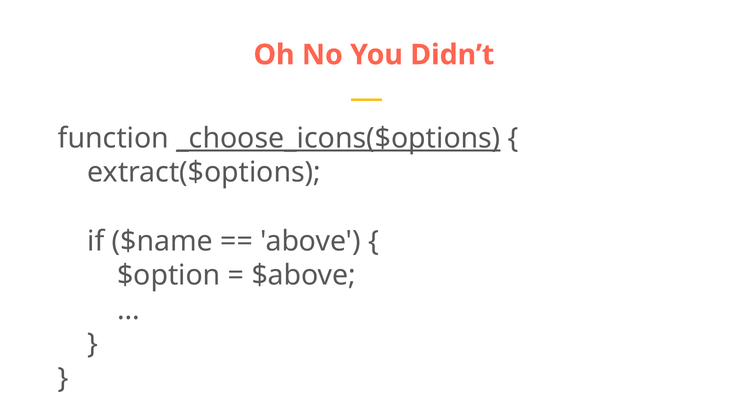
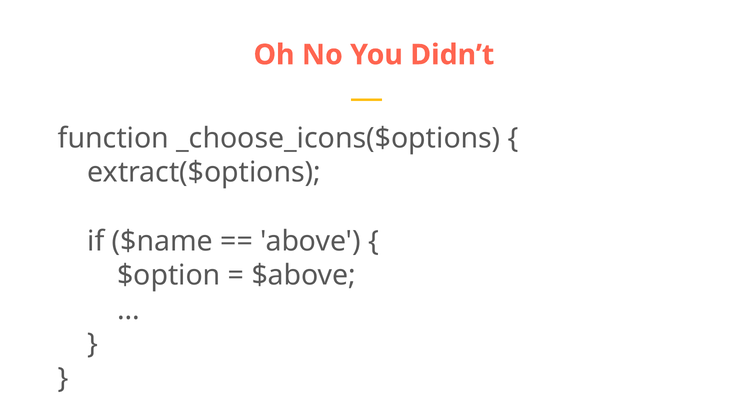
_choose_icons($options underline: present -> none
